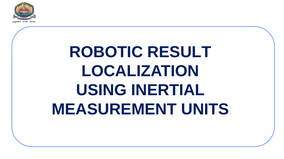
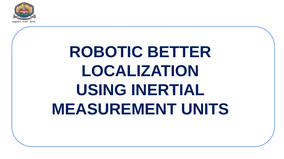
RESULT: RESULT -> BETTER
